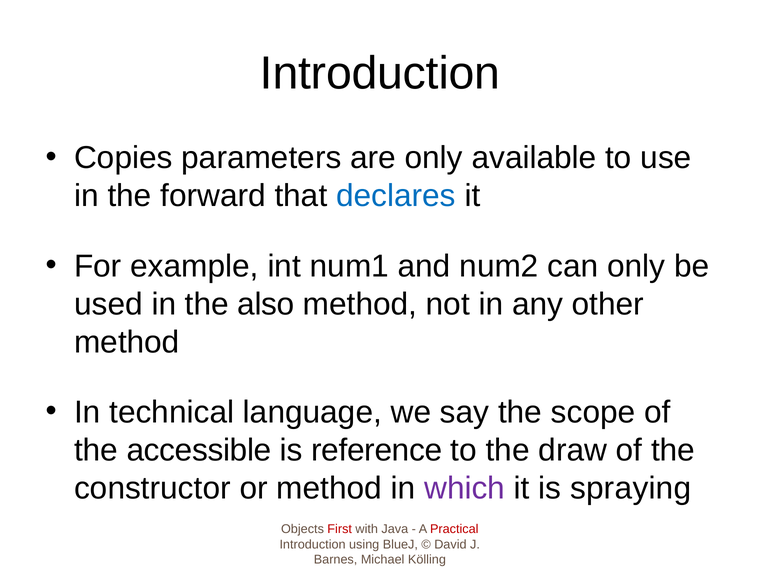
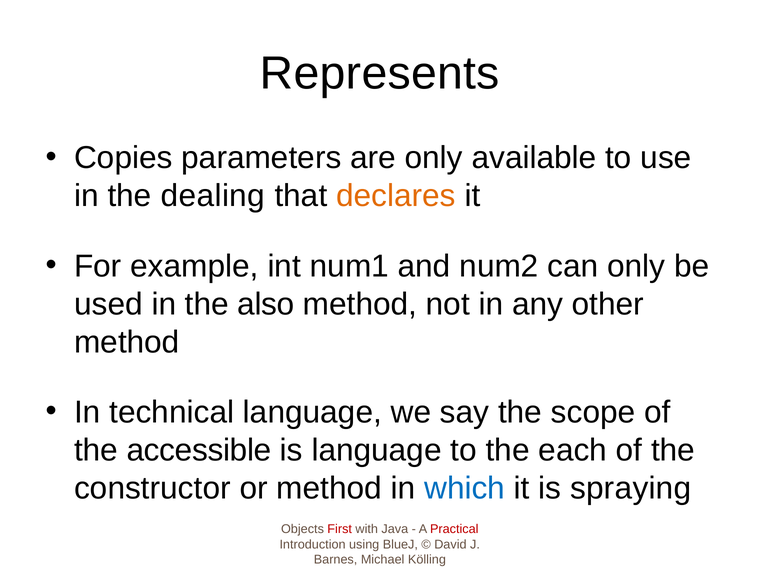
Introduction at (380, 74): Introduction -> Represents
forward: forward -> dealing
declares colour: blue -> orange
is reference: reference -> language
draw: draw -> each
which colour: purple -> blue
